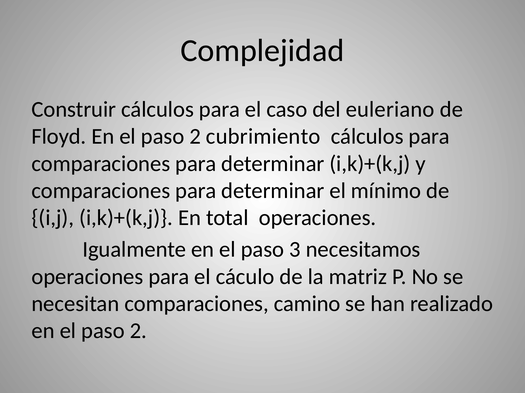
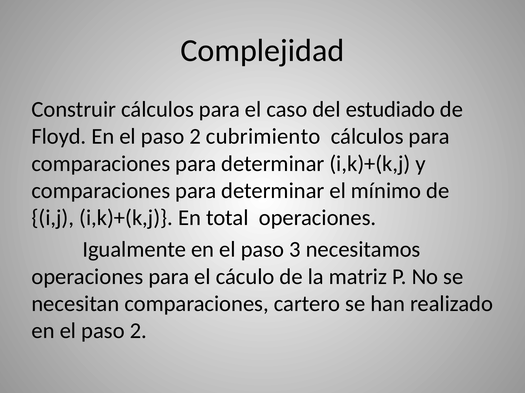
euleriano: euleriano -> estudiado
camino: camino -> cartero
